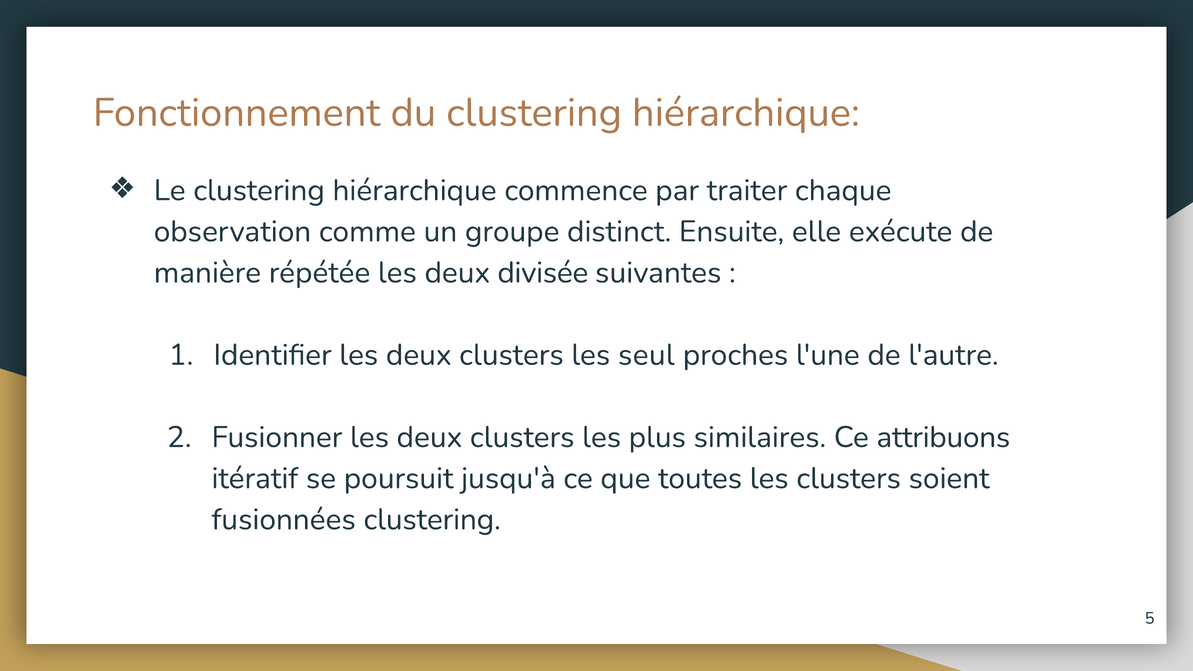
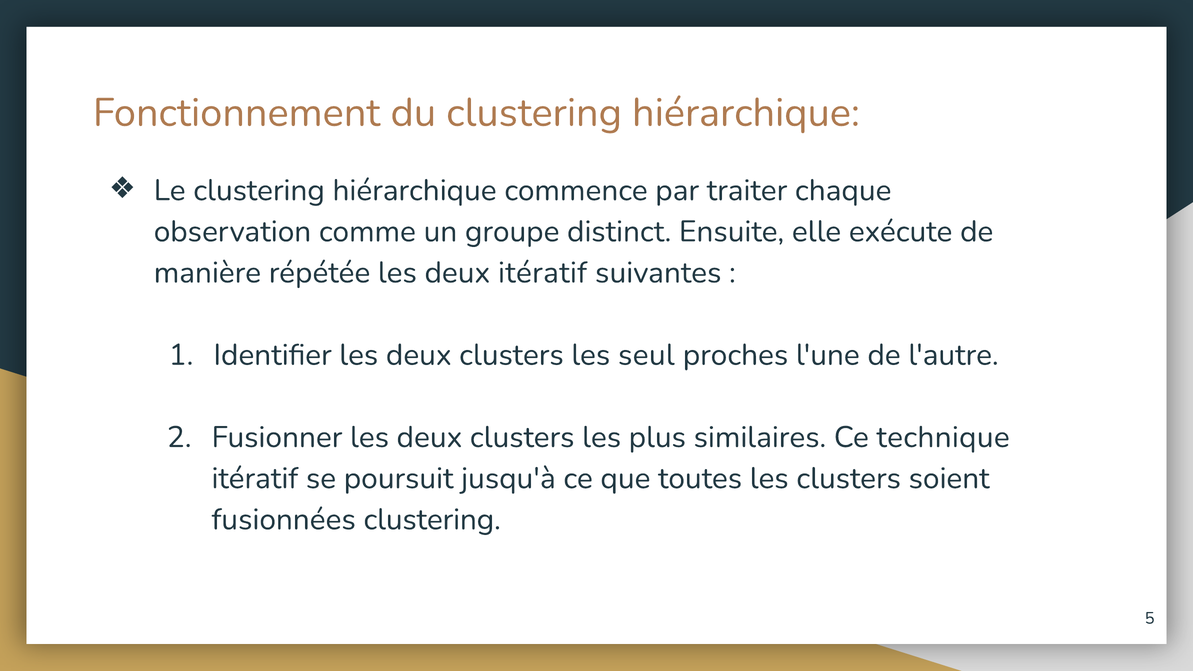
deux divisée: divisée -> itératif
attribuons: attribuons -> technique
